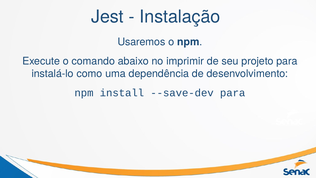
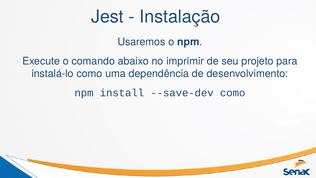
--save-dev para: para -> como
